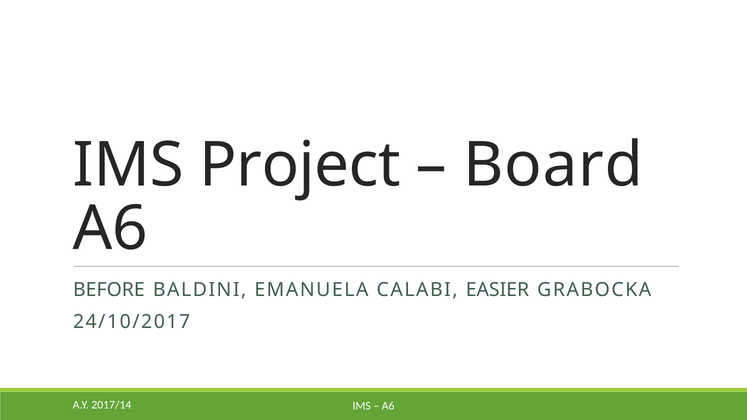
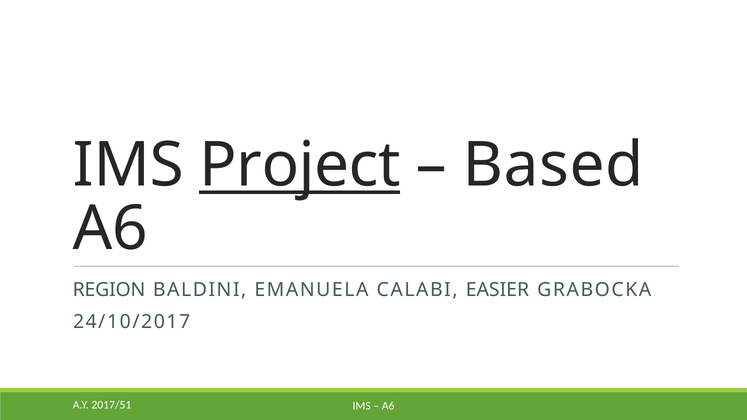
Project underline: none -> present
Board: Board -> Based
BEFORE: BEFORE -> REGION
2017/14: 2017/14 -> 2017/51
